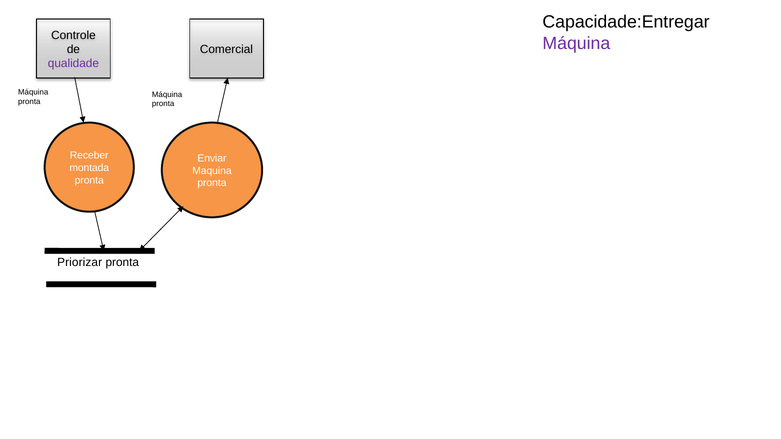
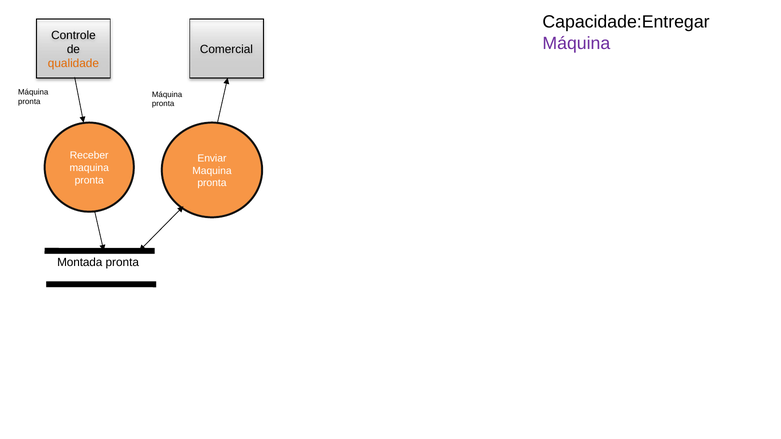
qualidade colour: purple -> orange
montada at (89, 168): montada -> maquina
Priorizar: Priorizar -> Montada
